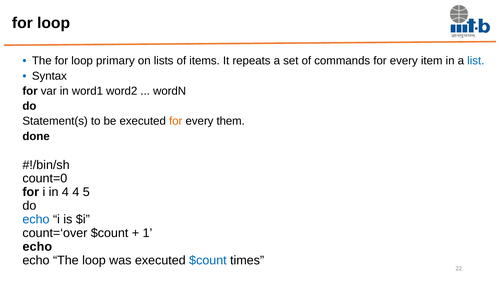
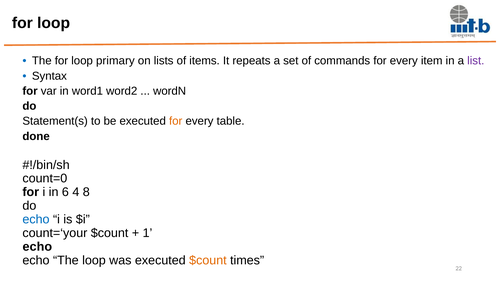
list colour: blue -> purple
them: them -> table
in 4: 4 -> 6
5: 5 -> 8
count=‘over: count=‘over -> count=‘your
$count at (208, 261) colour: blue -> orange
